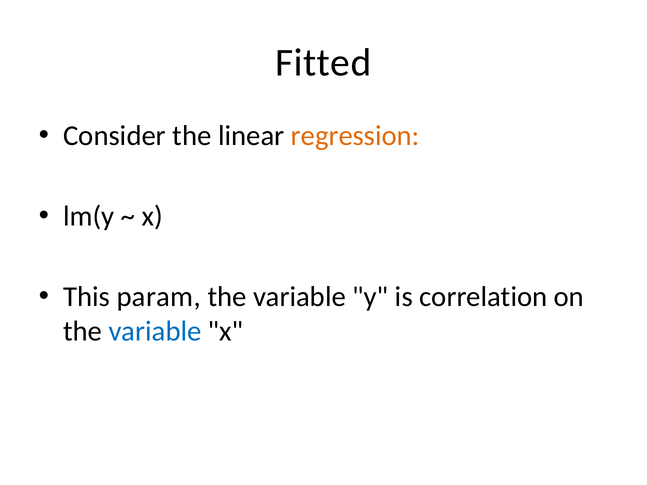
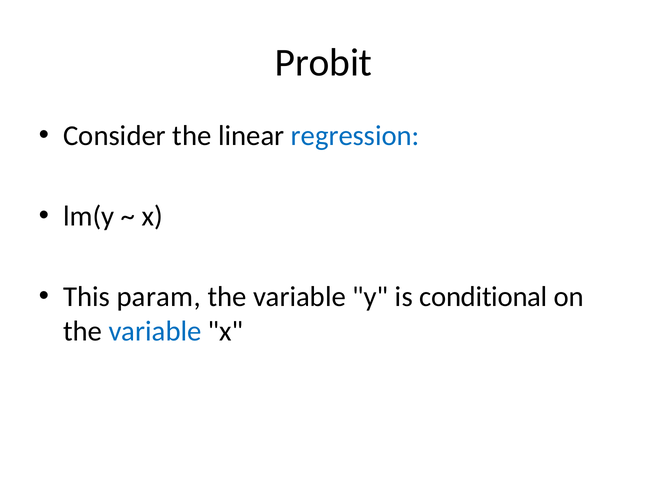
Fitted: Fitted -> Probit
regression colour: orange -> blue
correlation: correlation -> conditional
